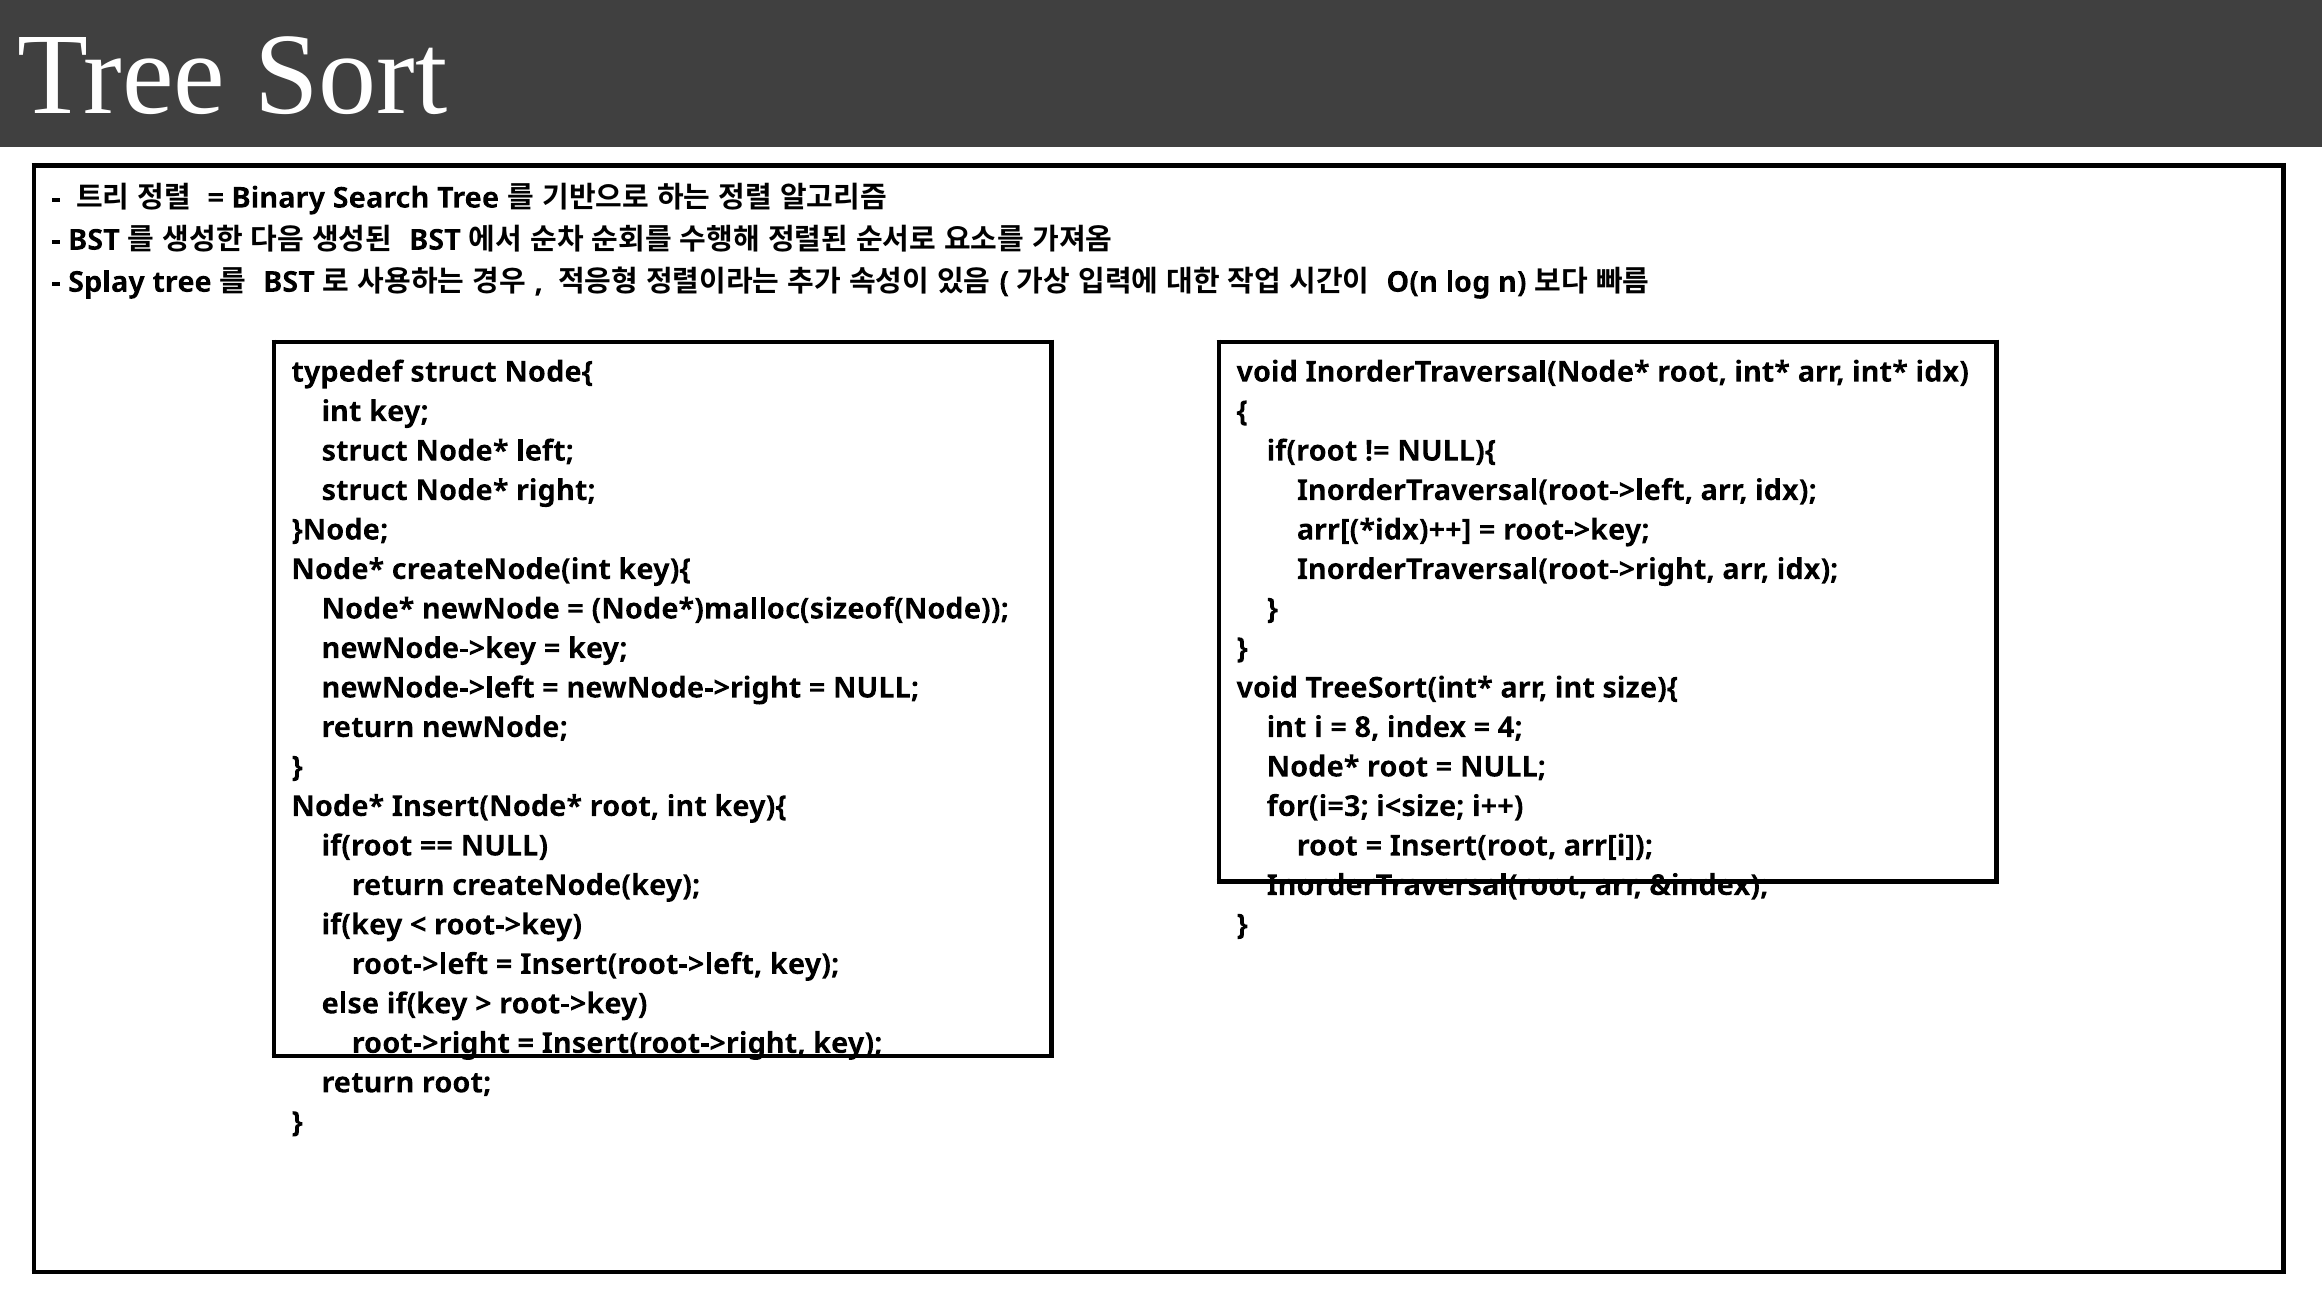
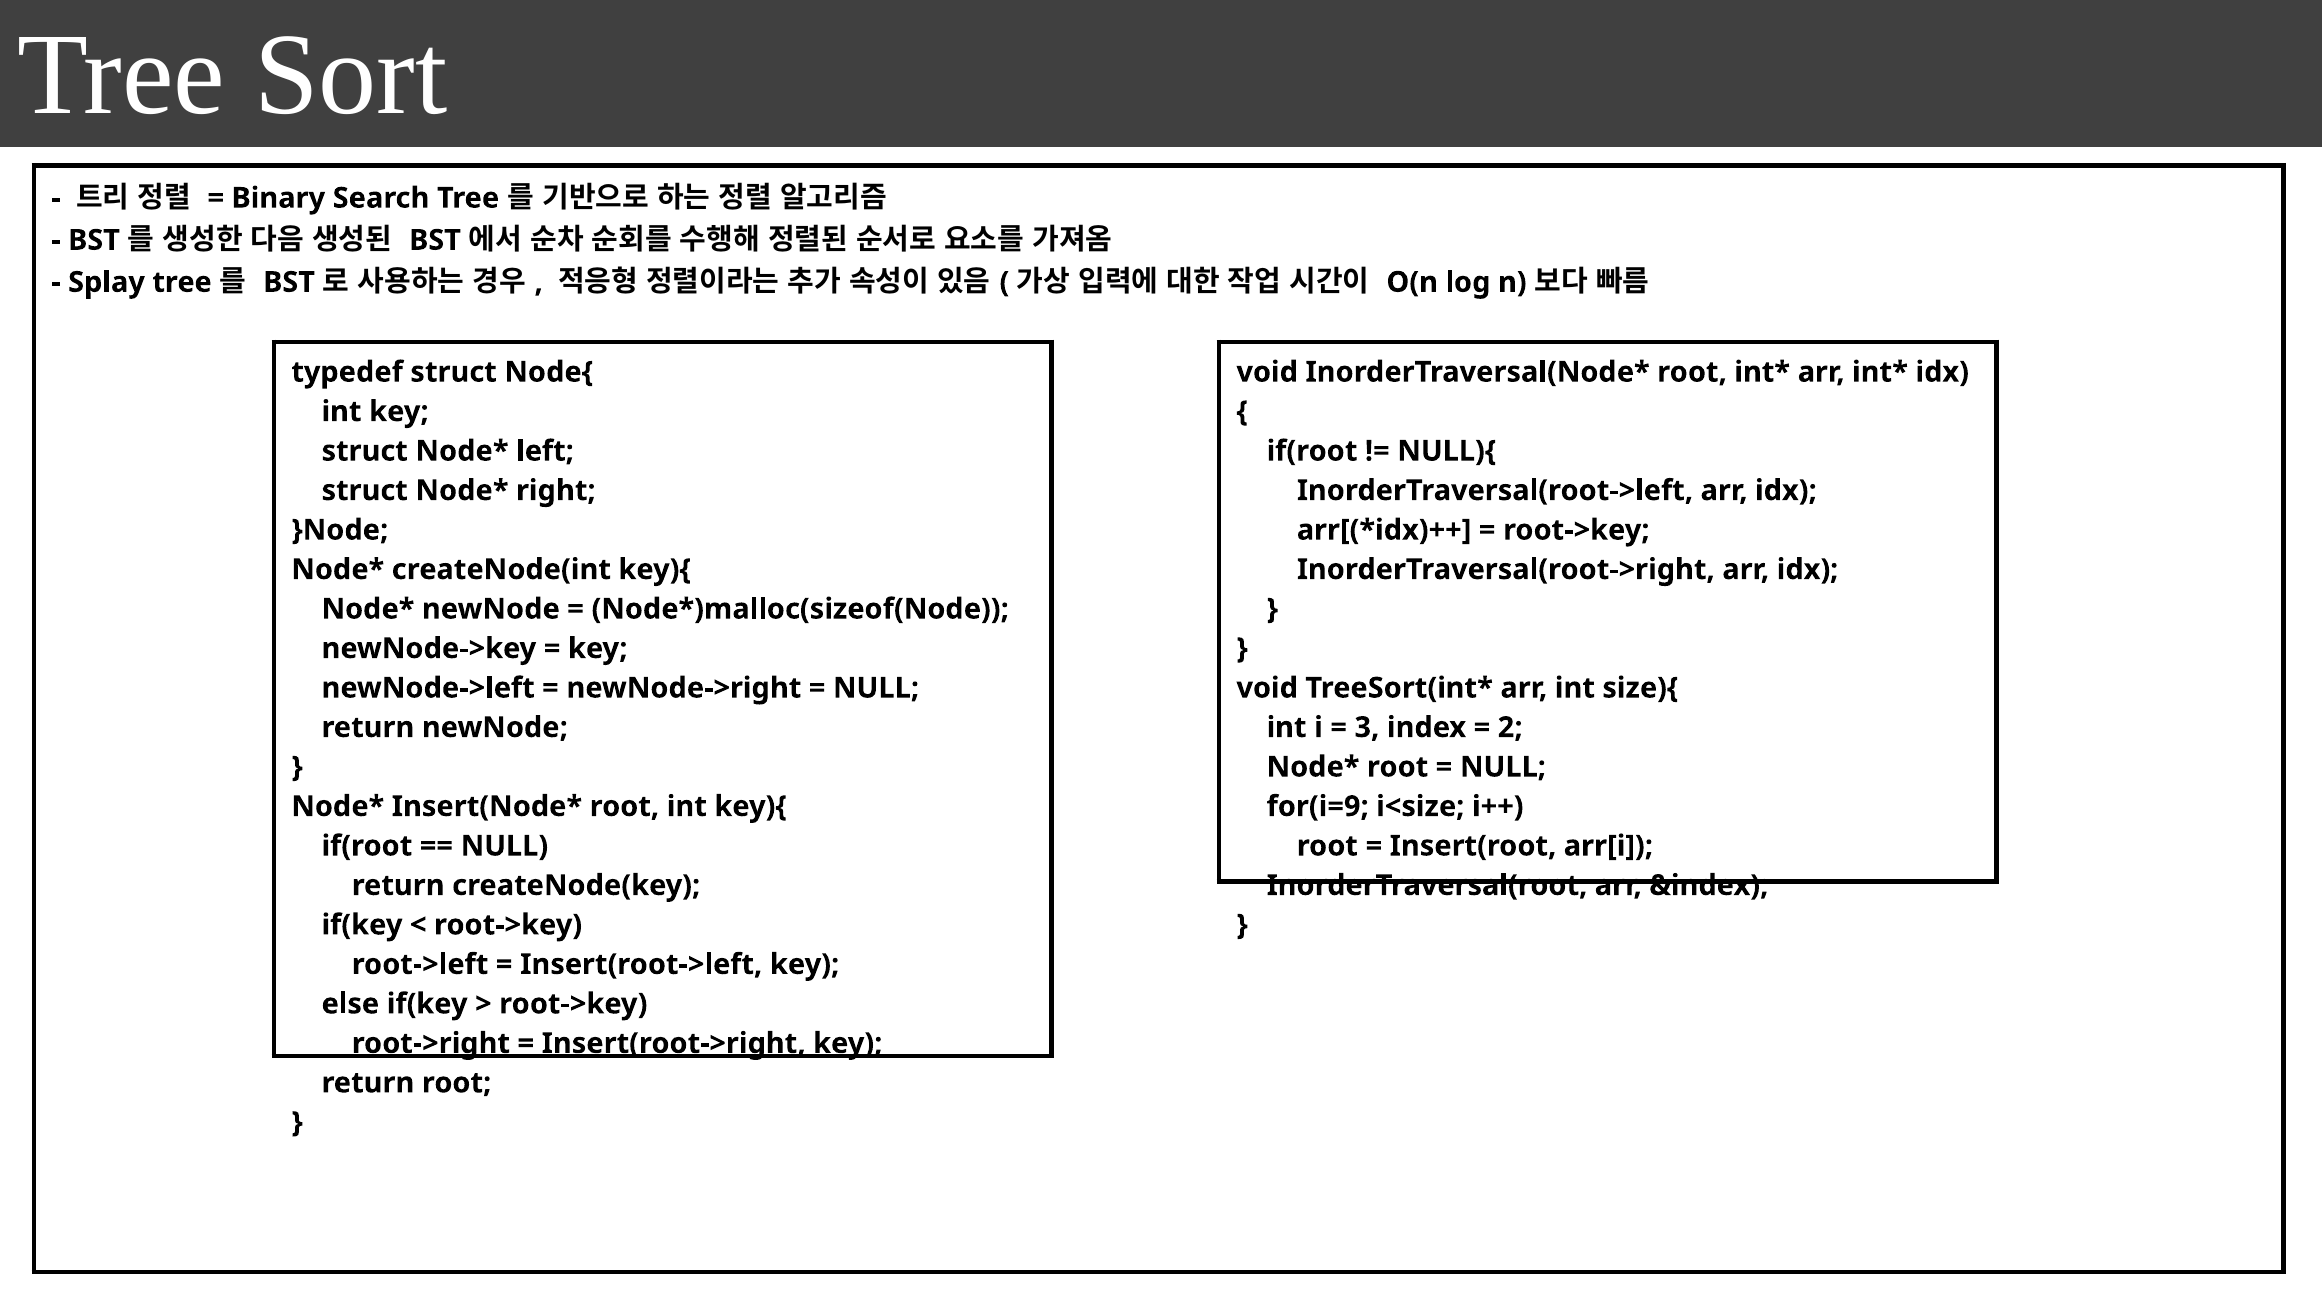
8: 8 -> 3
4: 4 -> 2
for(i=3: for(i=3 -> for(i=9
